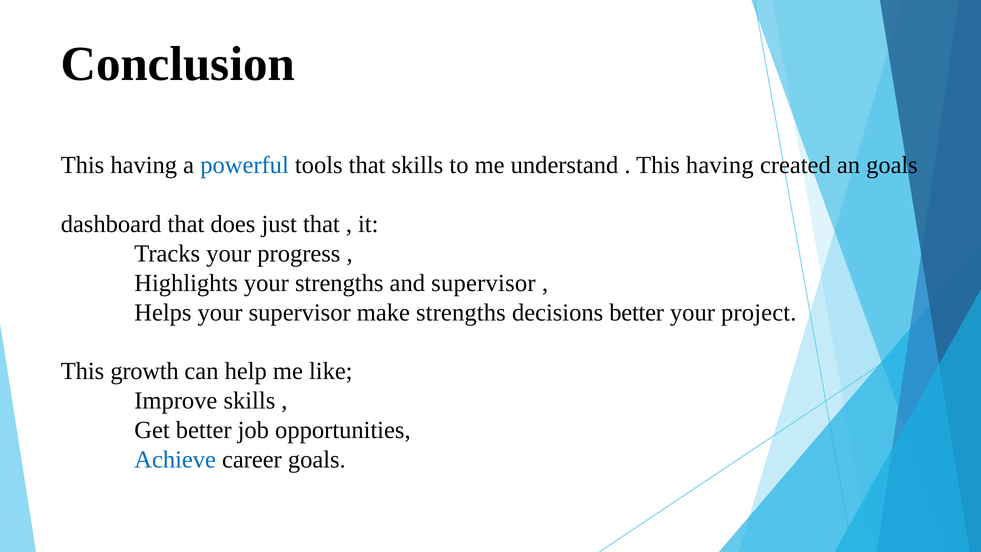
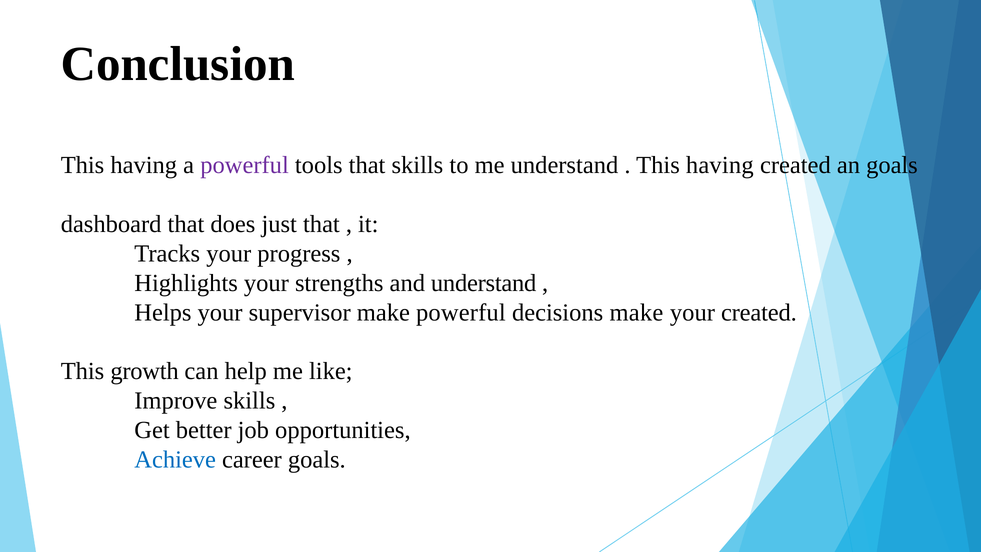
powerful at (245, 165) colour: blue -> purple
and supervisor: supervisor -> understand
make strengths: strengths -> powerful
decisions better: better -> make
your project: project -> created
